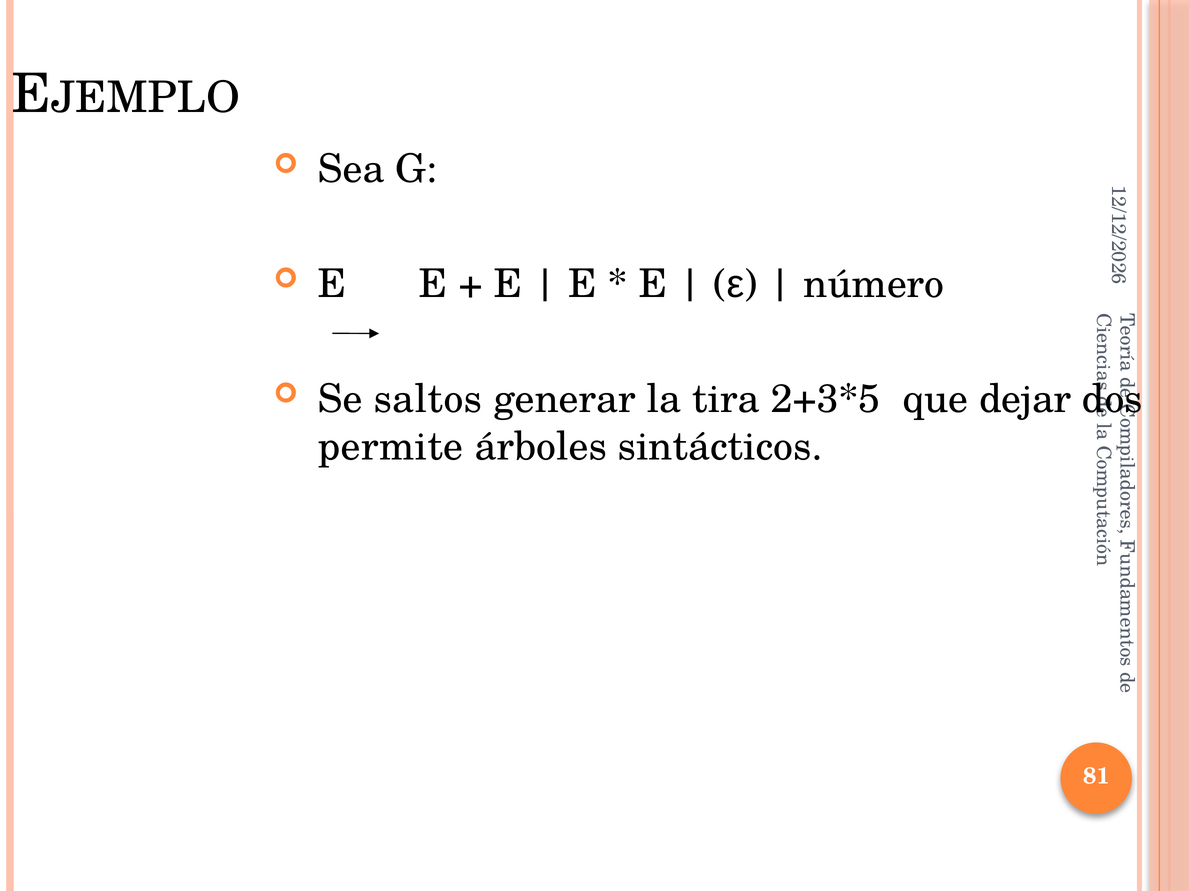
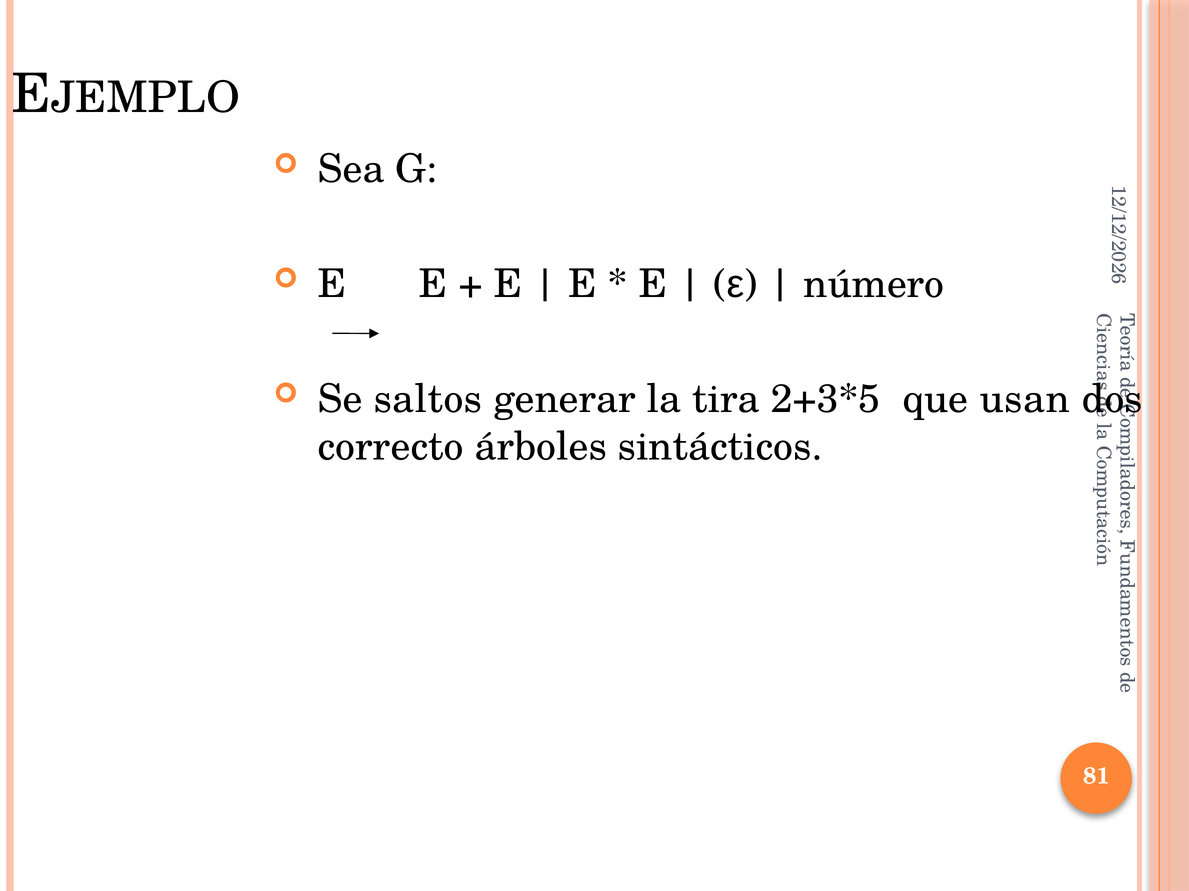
dejar: dejar -> usan
permite: permite -> correcto
